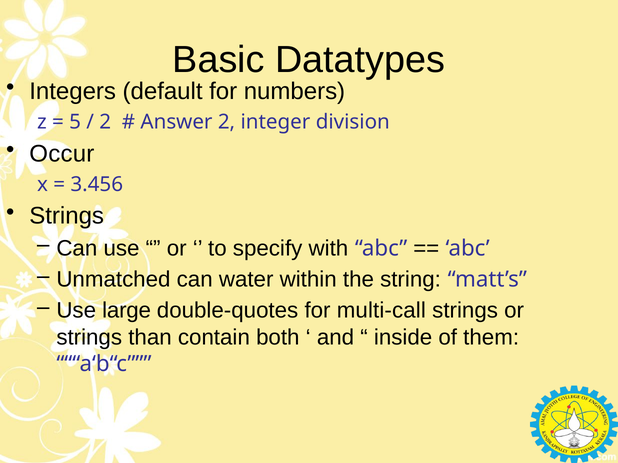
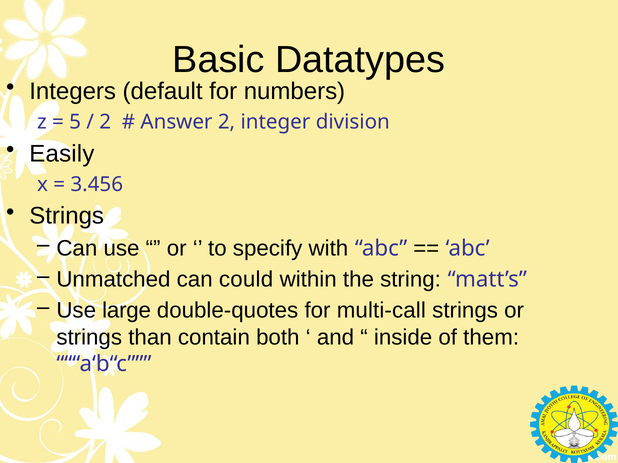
Occur: Occur -> Easily
water: water -> could
